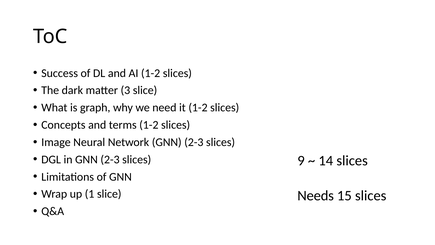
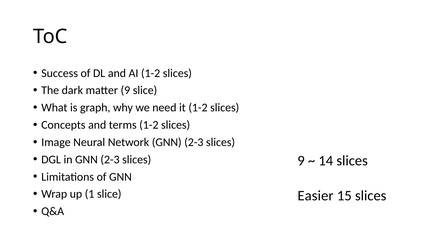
matter 3: 3 -> 9
Needs: Needs -> Easier
